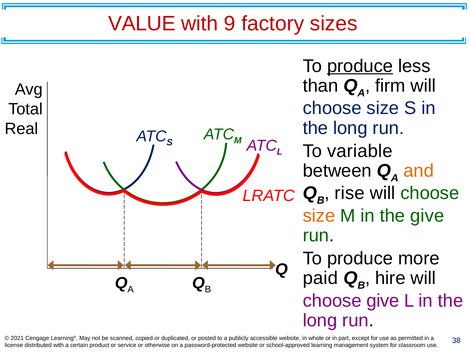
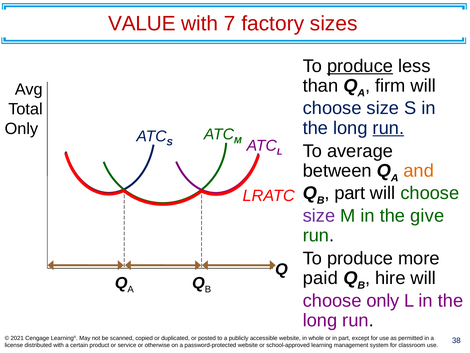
9: 9 -> 7
run at (388, 128) underline: none -> present
Real at (21, 129): Real -> Only
variable: variable -> average
rise at (350, 193): rise -> part
size at (319, 215) colour: orange -> purple
choose give: give -> only
